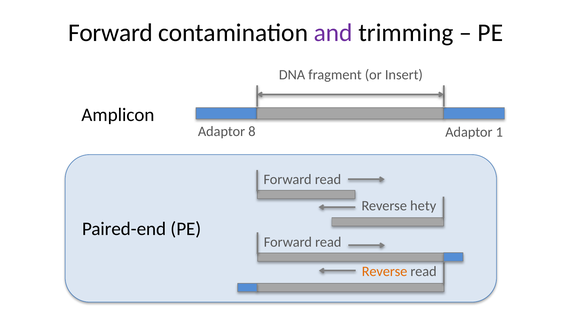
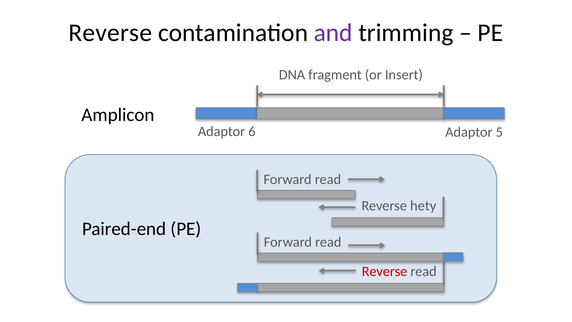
Forward at (111, 33): Forward -> Reverse
8: 8 -> 6
1: 1 -> 5
Reverse at (385, 271) colour: orange -> red
